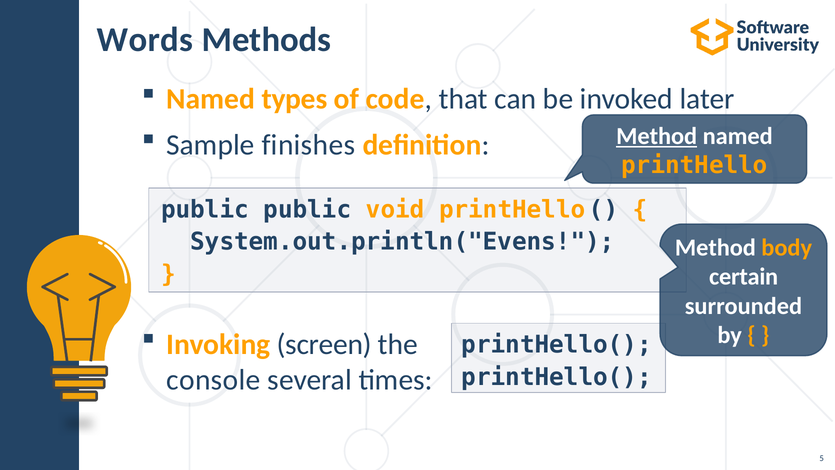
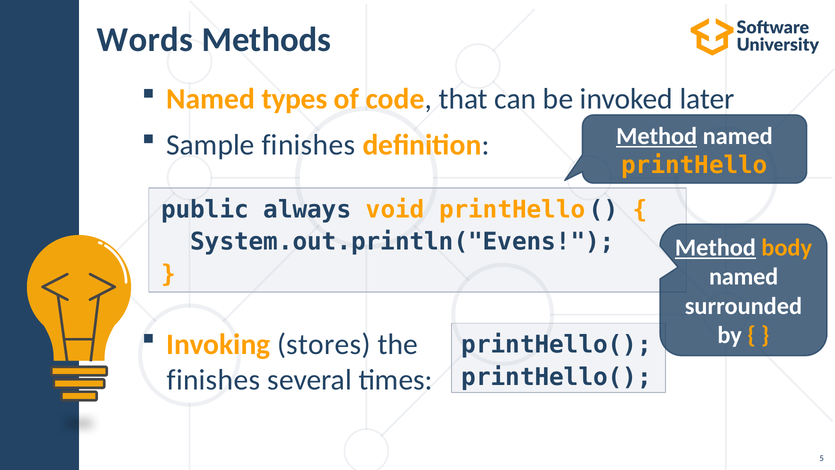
public public: public -> always
Method at (715, 247) underline: none -> present
certain at (744, 277): certain -> named
screen: screen -> stores
console at (213, 380): console -> finishes
